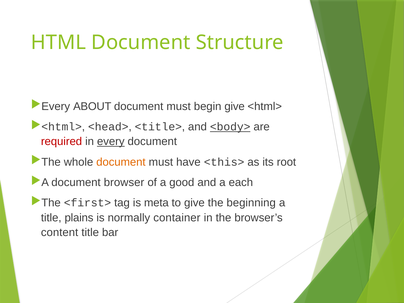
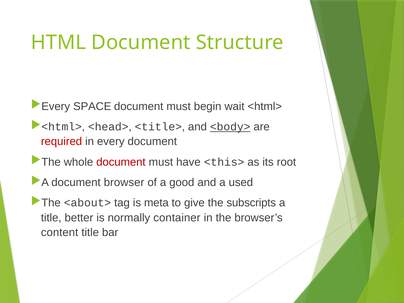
ABOUT: ABOUT -> SPACE
begin give: give -> wait
every underline: present -> none
document at (121, 162) colour: orange -> red
each: each -> used
<first>: <first> -> <about>
beginning: beginning -> subscripts
plains: plains -> better
